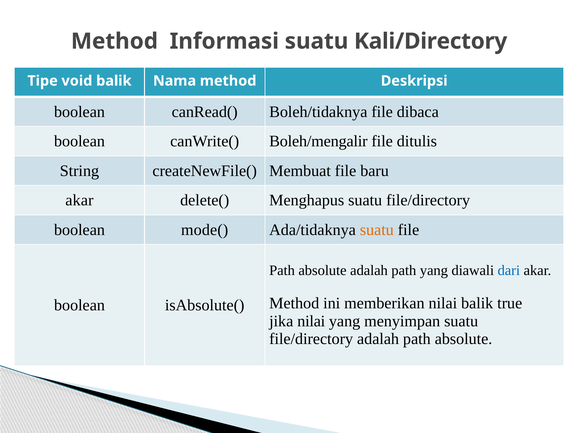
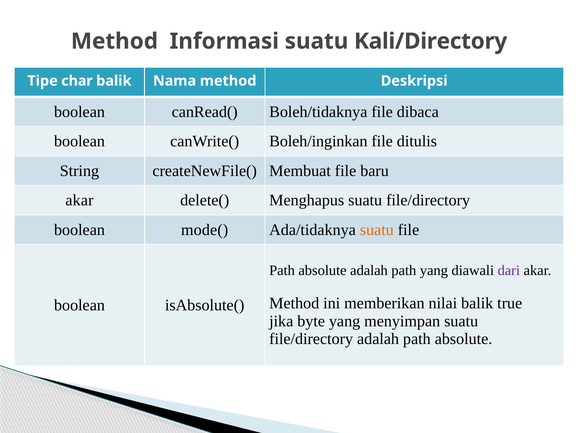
void: void -> char
Boleh/mengalir: Boleh/mengalir -> Boleh/inginkan
dari colour: blue -> purple
jika nilai: nilai -> byte
